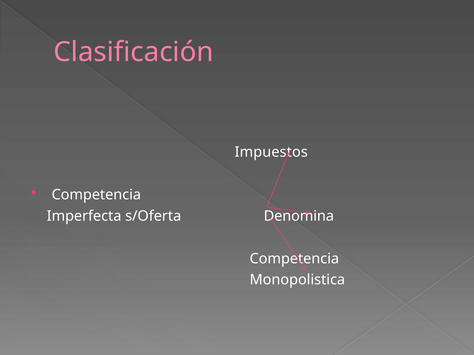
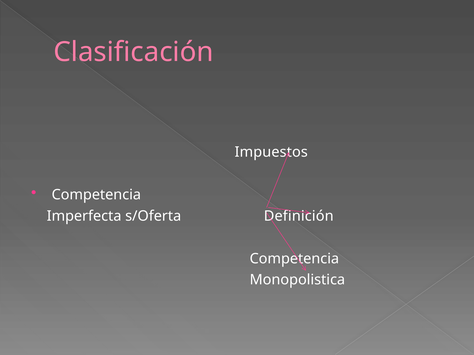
Denomina: Denomina -> Definición
